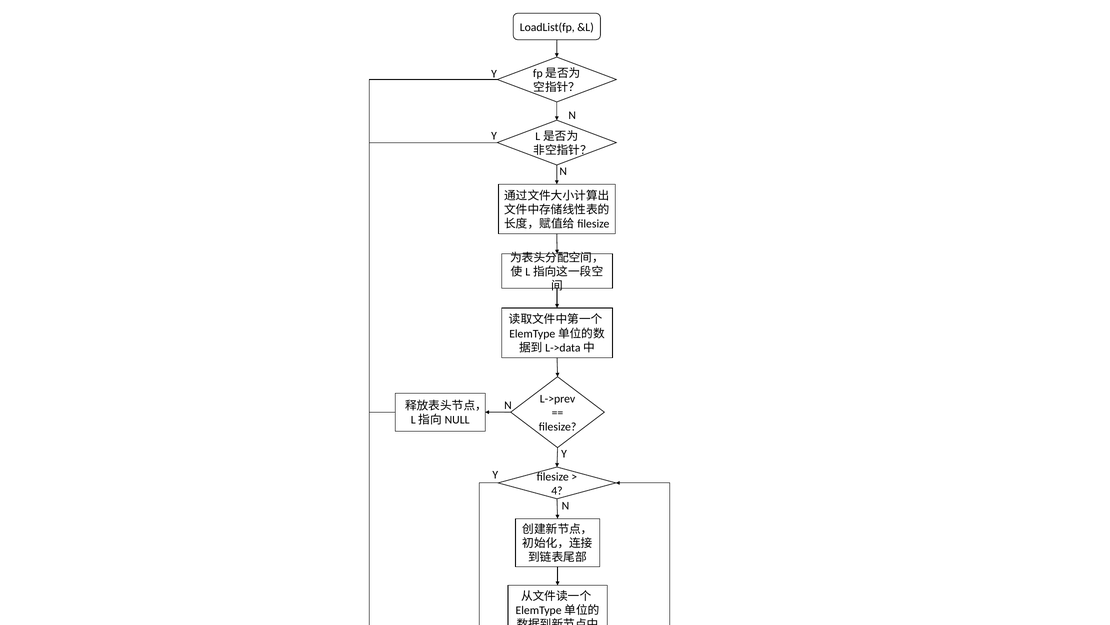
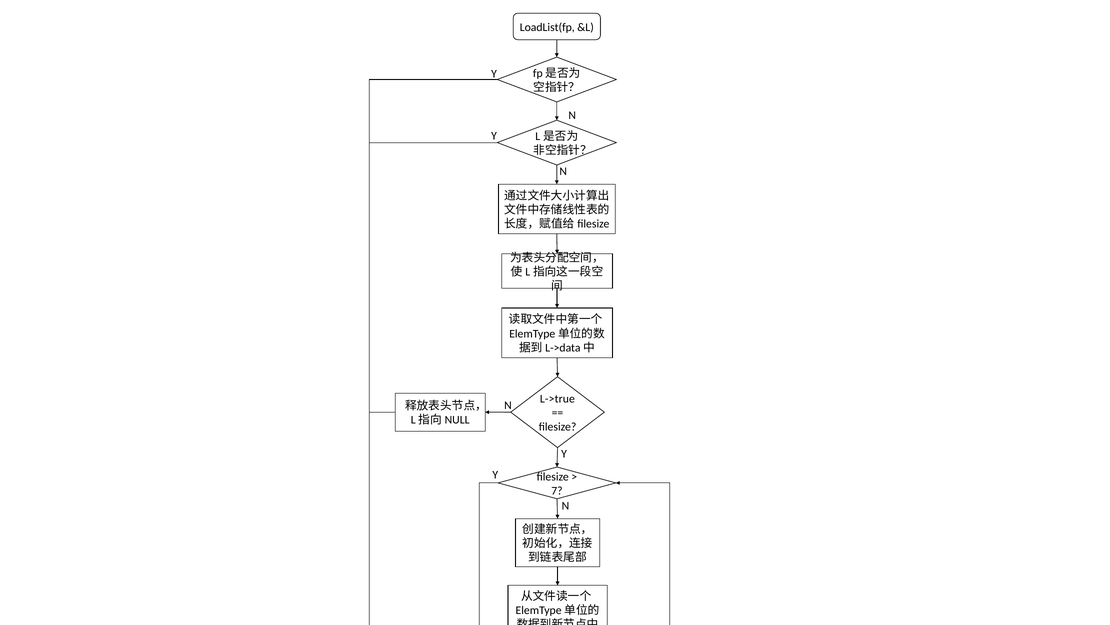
L->prev: L->prev -> L->true
4: 4 -> 7
